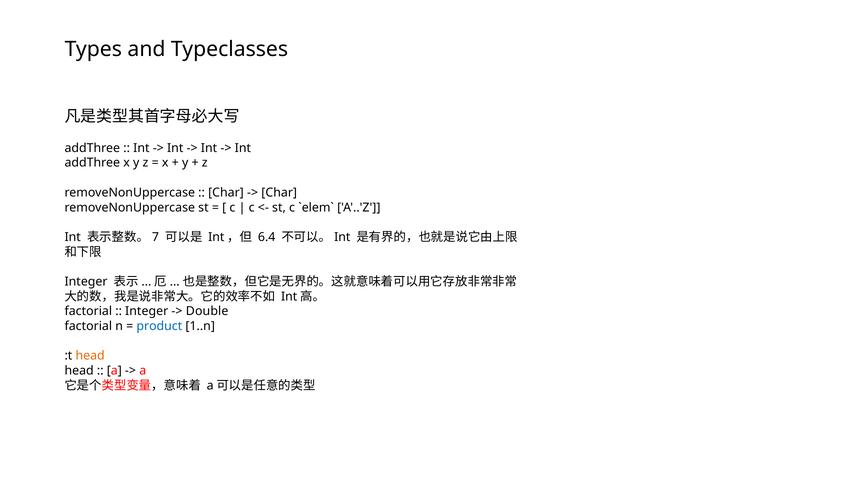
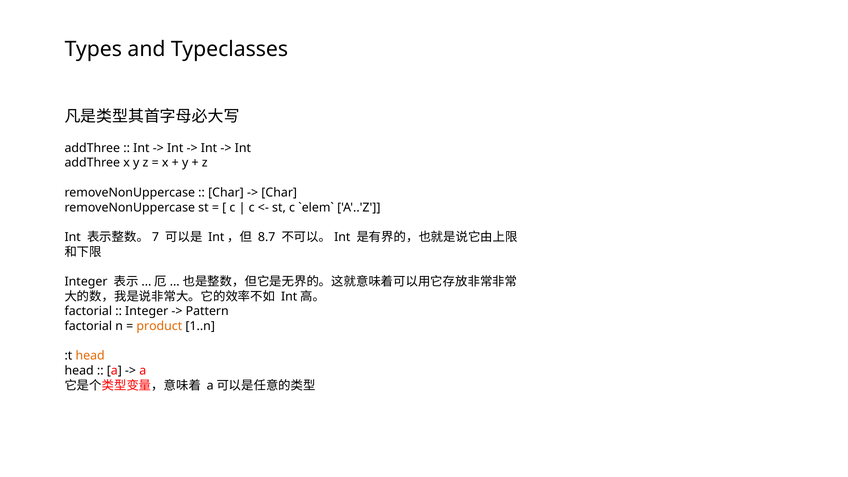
6.4: 6.4 -> 8.7
Double: Double -> Pattern
product colour: blue -> orange
